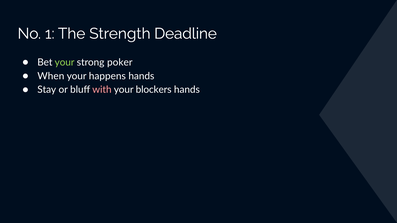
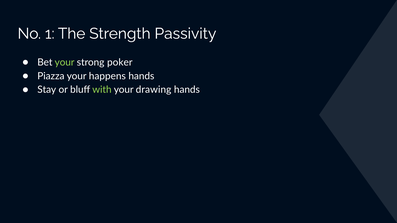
Deadline: Deadline -> Passivity
When: When -> Piazza
with colour: pink -> light green
blockers: blockers -> drawing
